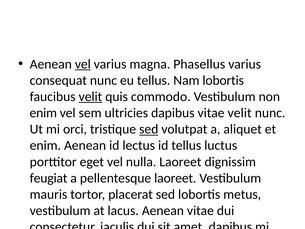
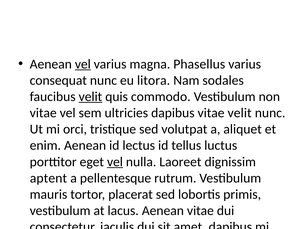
eu tellus: tellus -> litora
Nam lobortis: lobortis -> sodales
enim at (43, 113): enim -> vitae
sed at (149, 129) underline: present -> none
vel at (115, 162) underline: none -> present
feugiat: feugiat -> aptent
pellentesque laoreet: laoreet -> rutrum
metus: metus -> primis
